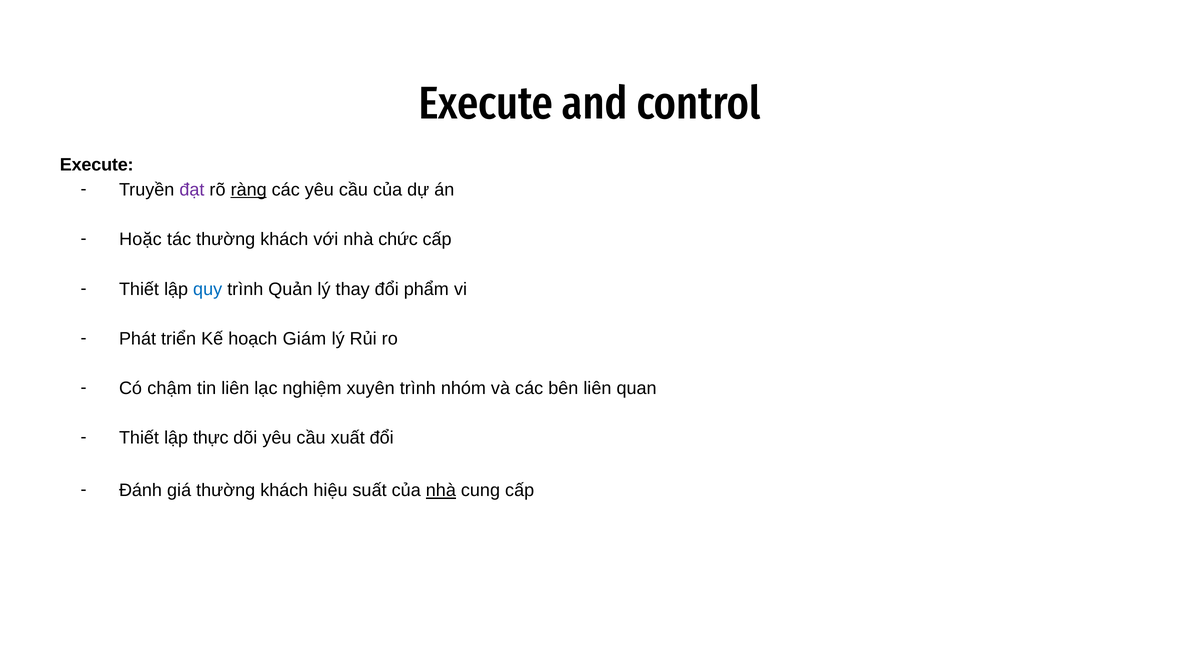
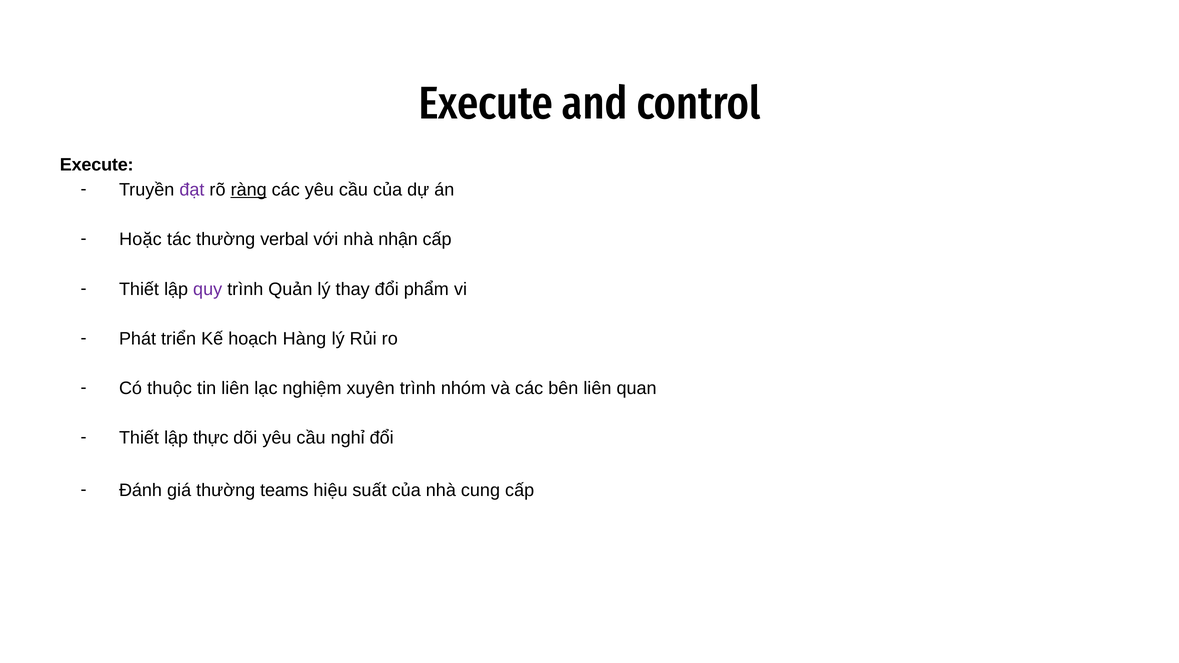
tác thường khách: khách -> verbal
chức: chức -> nhận
quy colour: blue -> purple
Giám: Giám -> Hàng
chậm: chậm -> thuộc
xuất: xuất -> nghỉ
giá thường khách: khách -> teams
nhà at (441, 491) underline: present -> none
